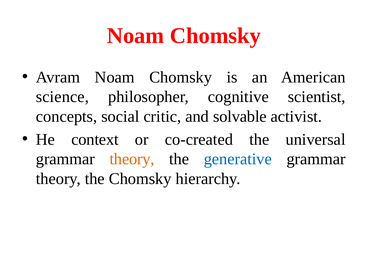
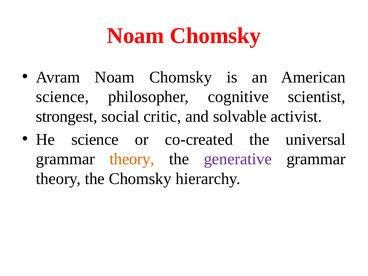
concepts: concepts -> strongest
He context: context -> science
generative colour: blue -> purple
